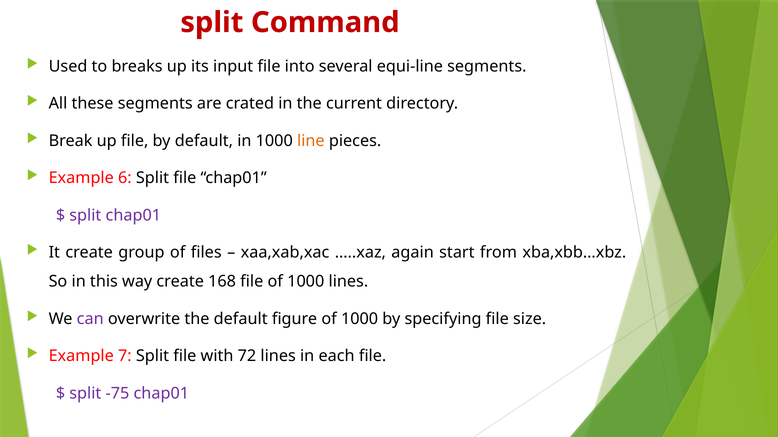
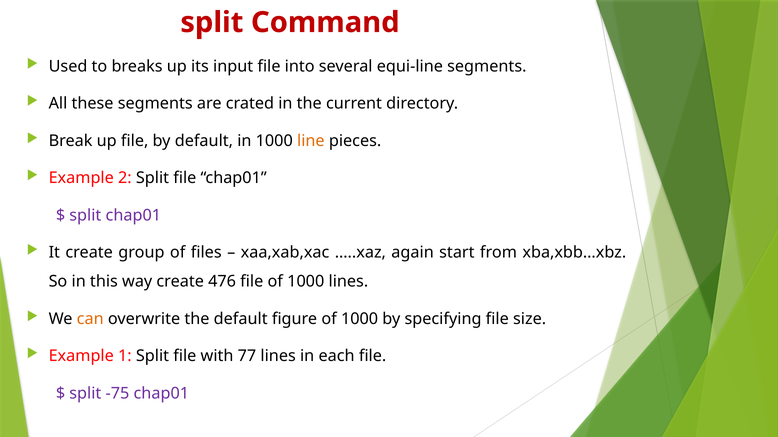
6: 6 -> 2
168: 168 -> 476
can colour: purple -> orange
7: 7 -> 1
72: 72 -> 77
